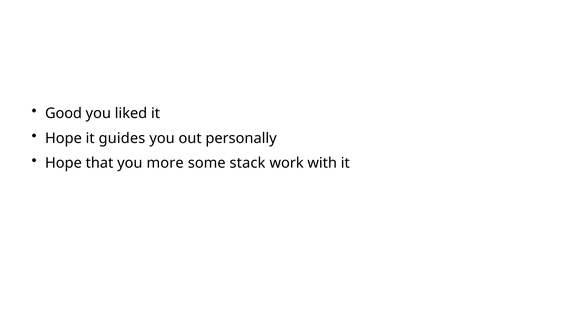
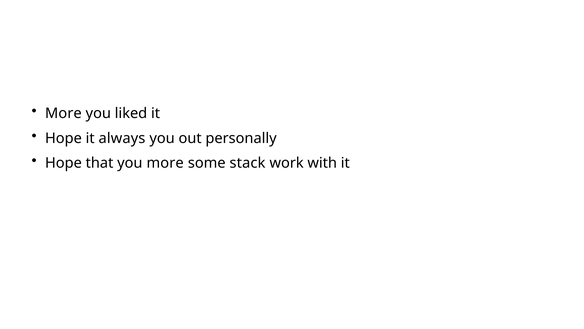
Good at (63, 113): Good -> More
guides: guides -> always
